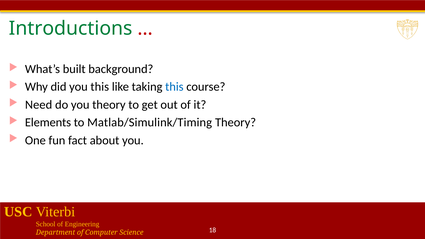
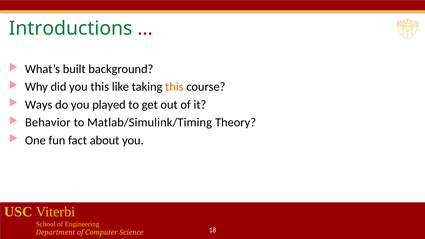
this at (174, 87) colour: blue -> orange
Need: Need -> Ways
you theory: theory -> played
Elements: Elements -> Behavior
